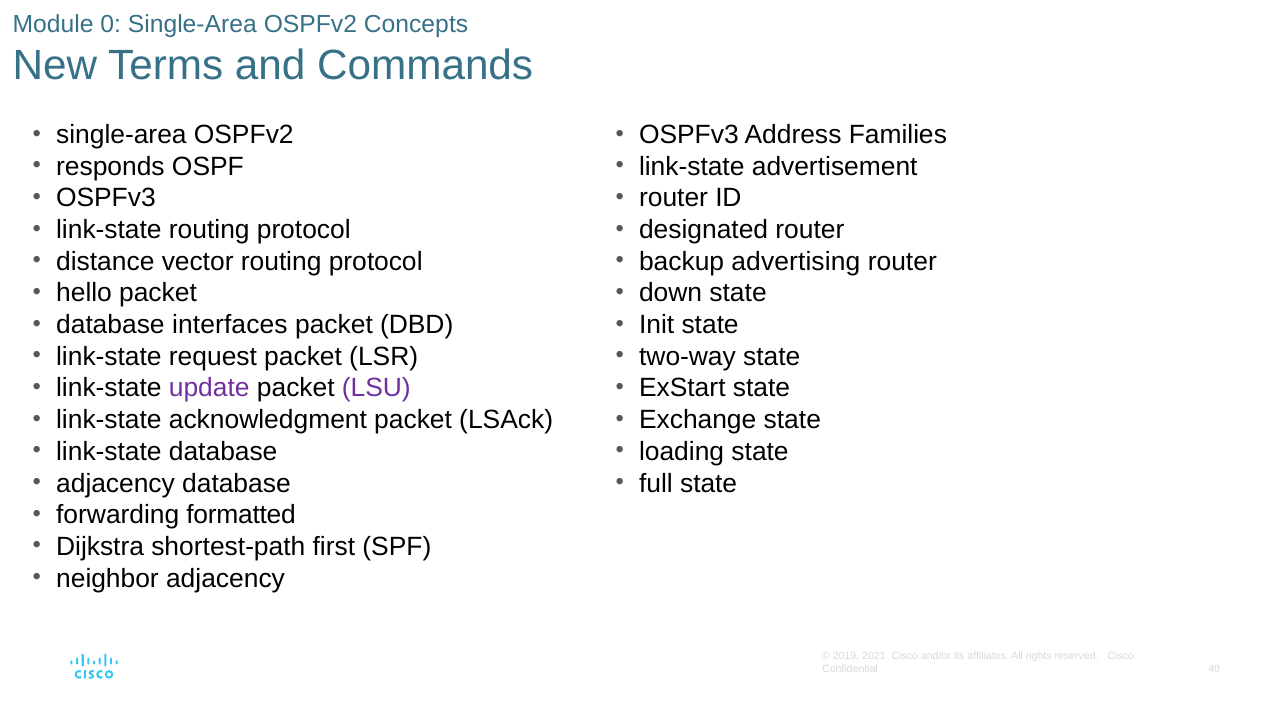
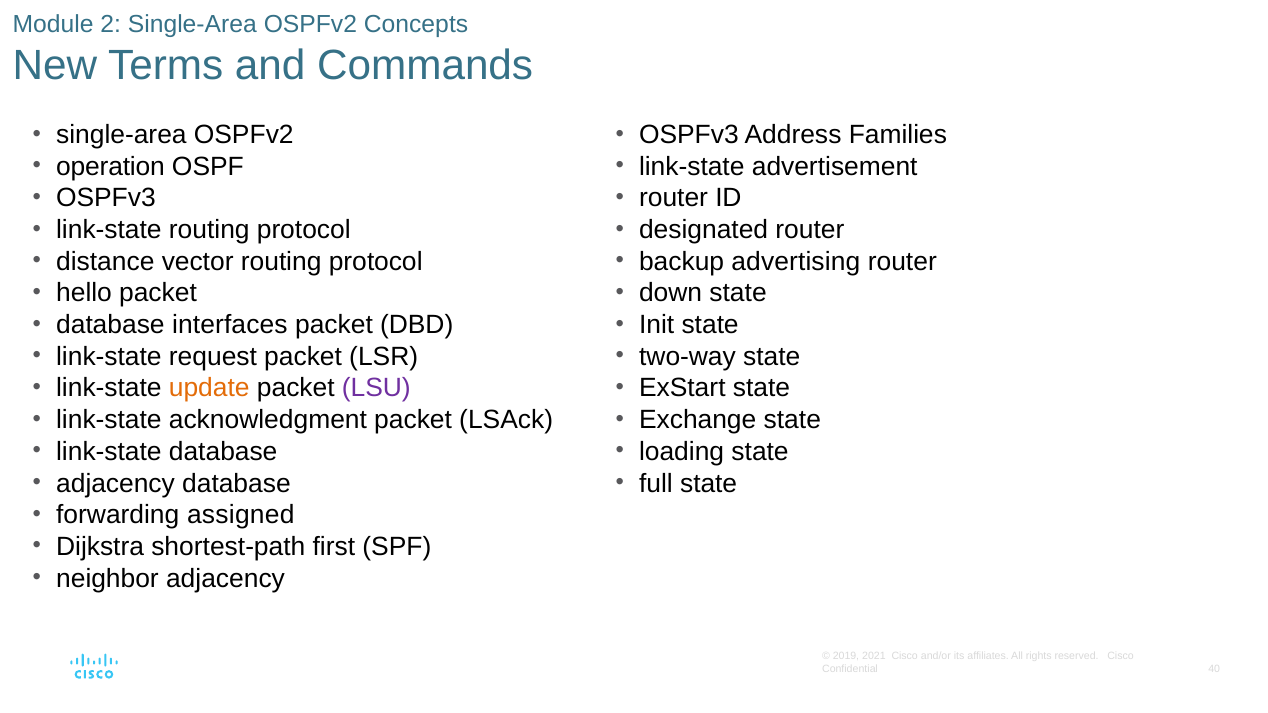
0: 0 -> 2
responds: responds -> operation
update colour: purple -> orange
formatted: formatted -> assigned
